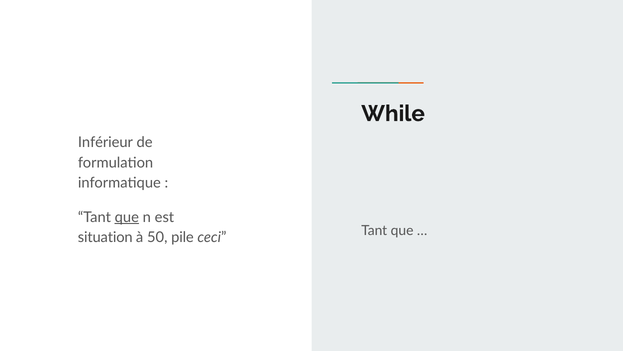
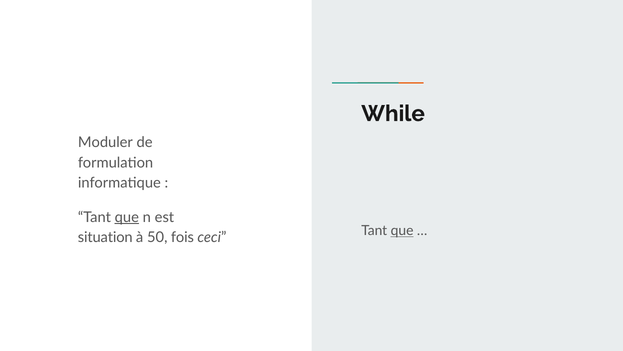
Inférieur: Inférieur -> Moduler
que at (402, 230) underline: none -> present
pile: pile -> fois
